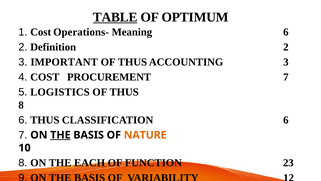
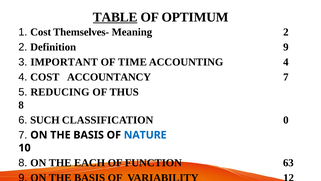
Operations-: Operations- -> Themselves-
Meaning 6: 6 -> 2
Definition 2: 2 -> 9
THUS at (132, 62): THUS -> TIME
ACCOUNTING 3: 3 -> 4
PROCUREMENT: PROCUREMENT -> ACCOUNTANCY
LOGISTICS: LOGISTICS -> REDUCING
6 THUS: THUS -> SUCH
CLASSIFICATION 6: 6 -> 0
THE at (60, 135) underline: present -> none
NATURE colour: orange -> blue
23: 23 -> 63
